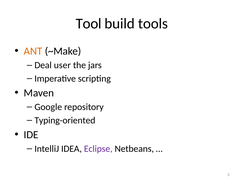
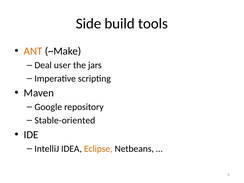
Tool: Tool -> Side
Typing-oriented: Typing-oriented -> Stable-oriented
Eclipse colour: purple -> orange
